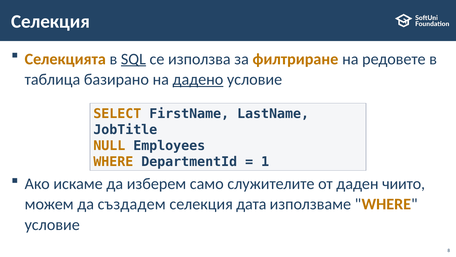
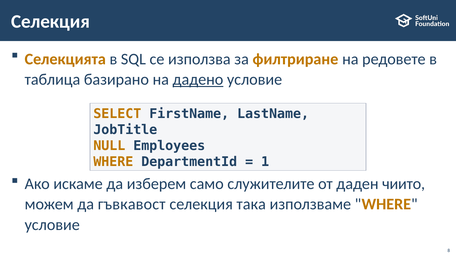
SQL underline: present -> none
създадем: създадем -> гъвкавост
дата: дата -> така
